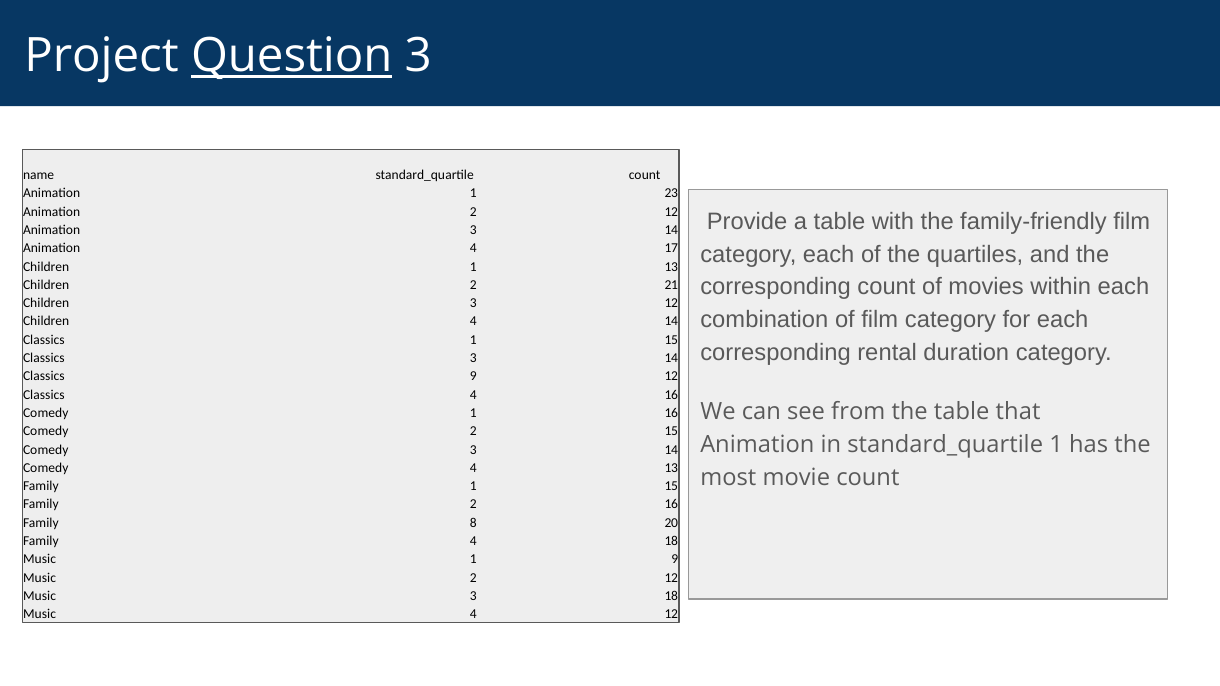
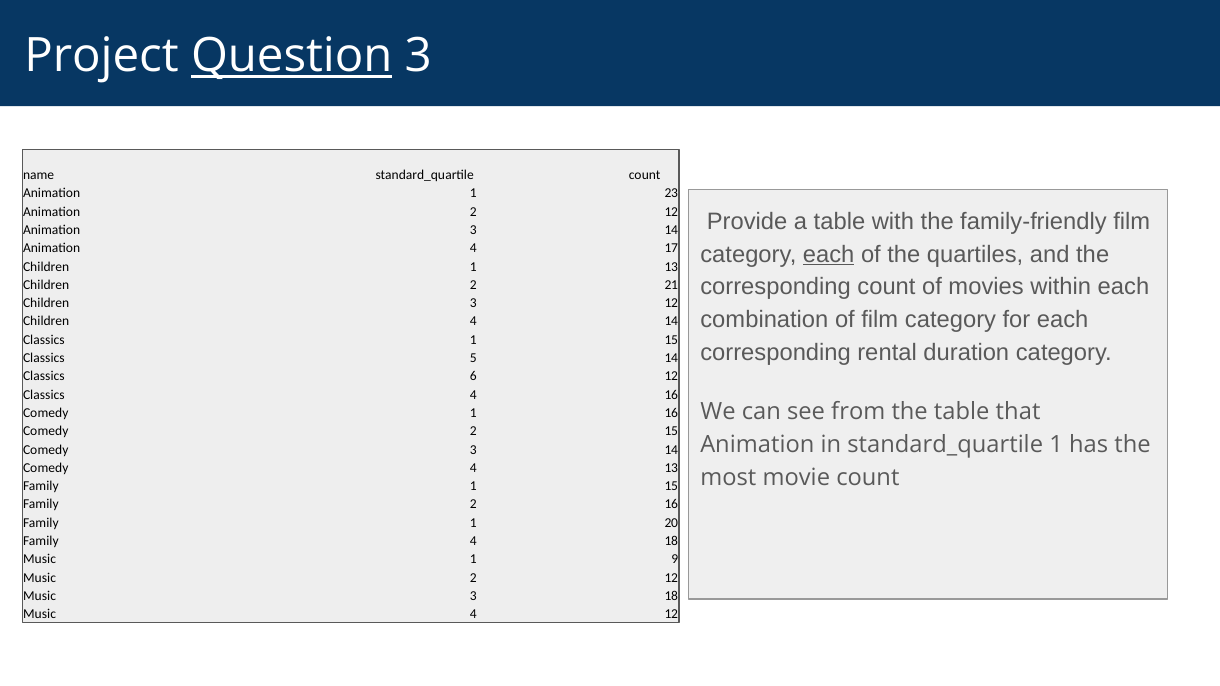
each at (829, 254) underline: none -> present
Classics 3: 3 -> 5
Classics 9: 9 -> 6
8 at (473, 523): 8 -> 1
